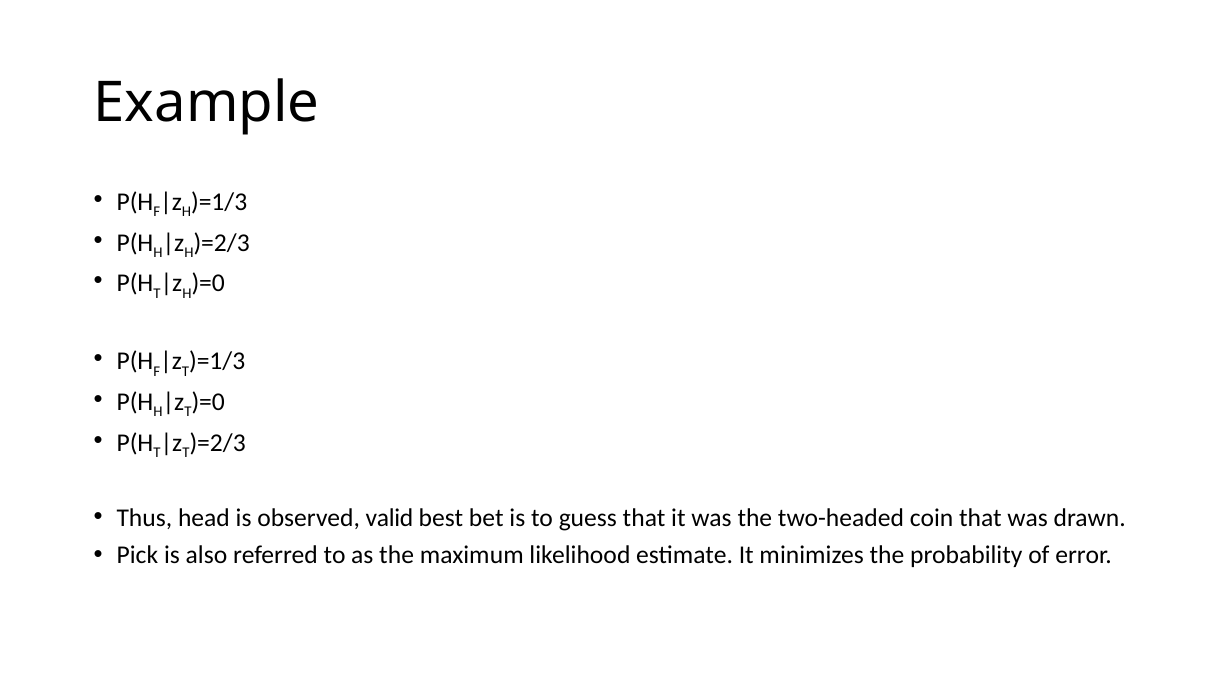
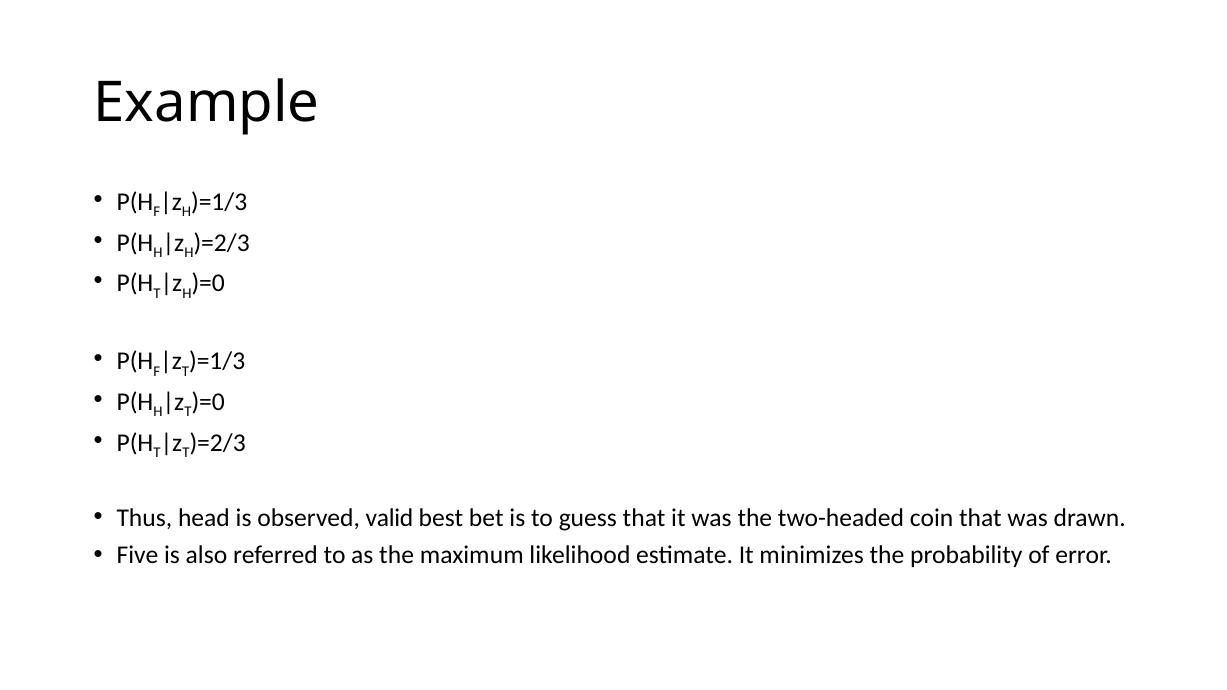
Pick: Pick -> Five
